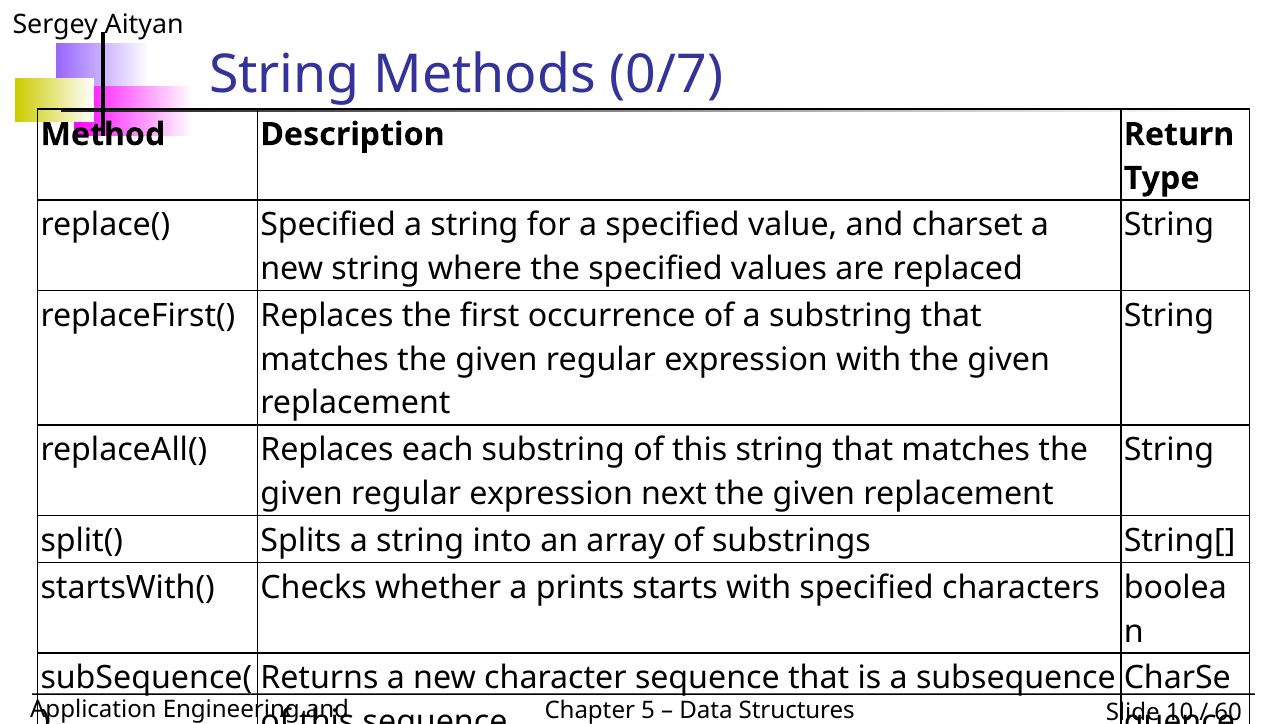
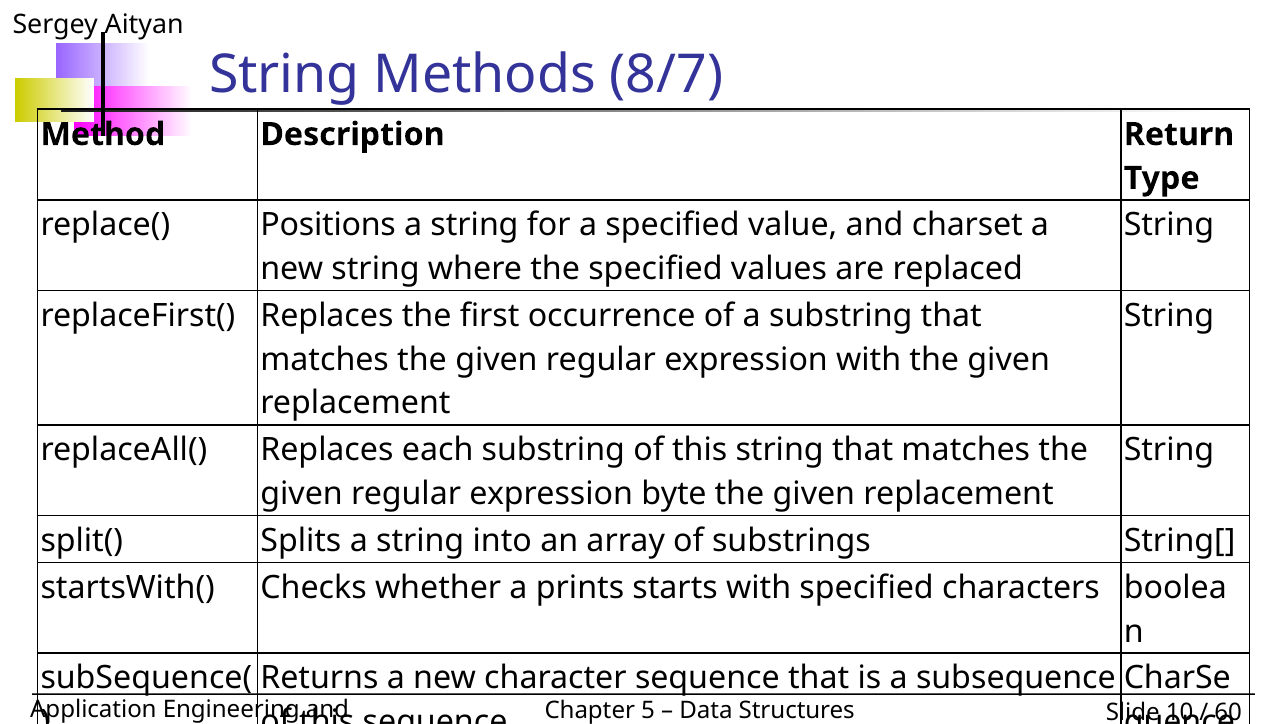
0/7: 0/7 -> 8/7
replace( Specified: Specified -> Positions
next: next -> byte
